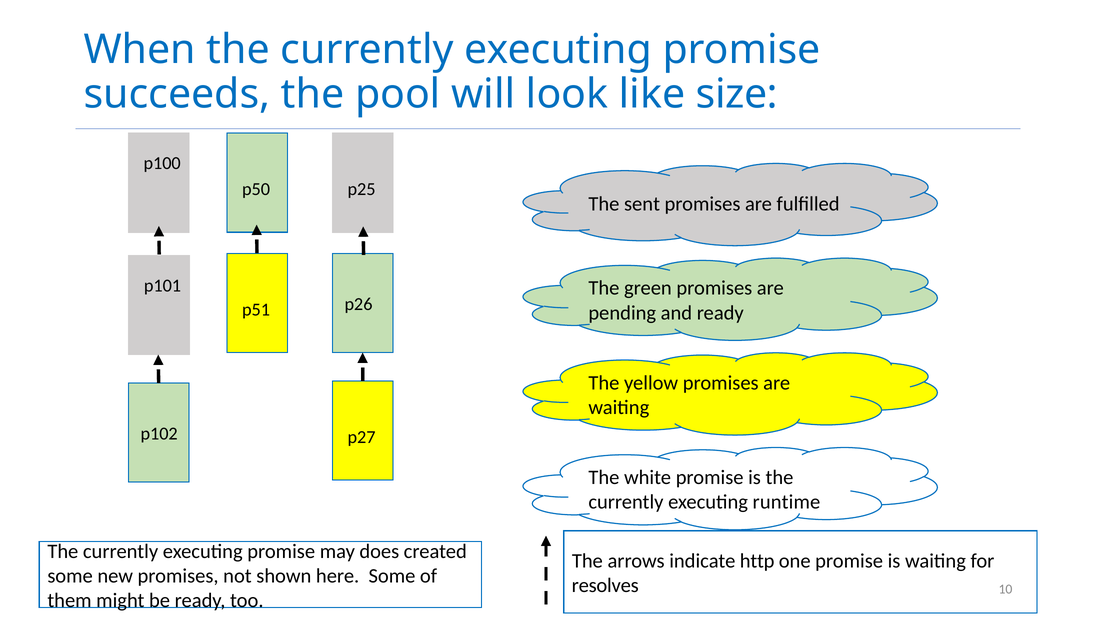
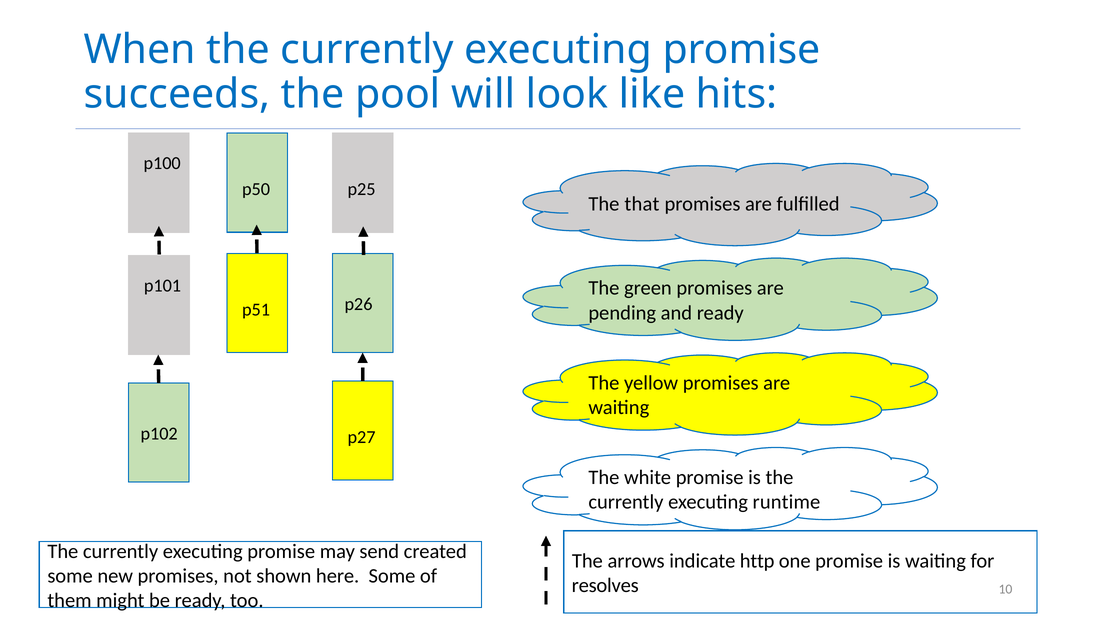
size: size -> hits
sent: sent -> that
does: does -> send
